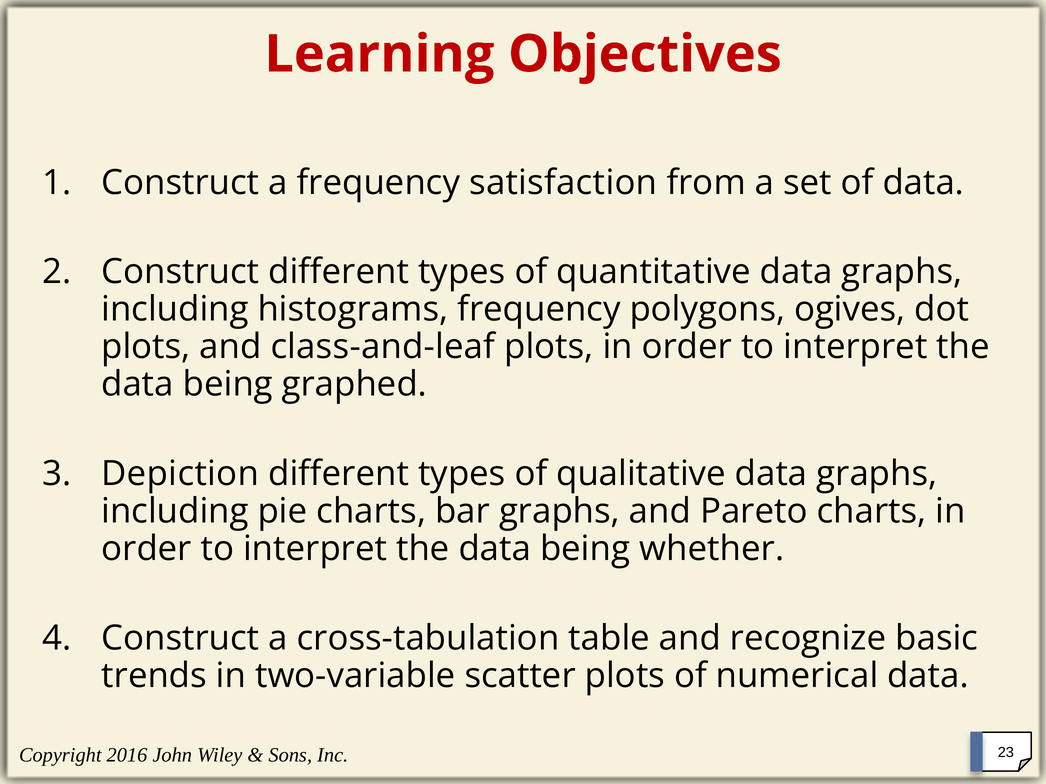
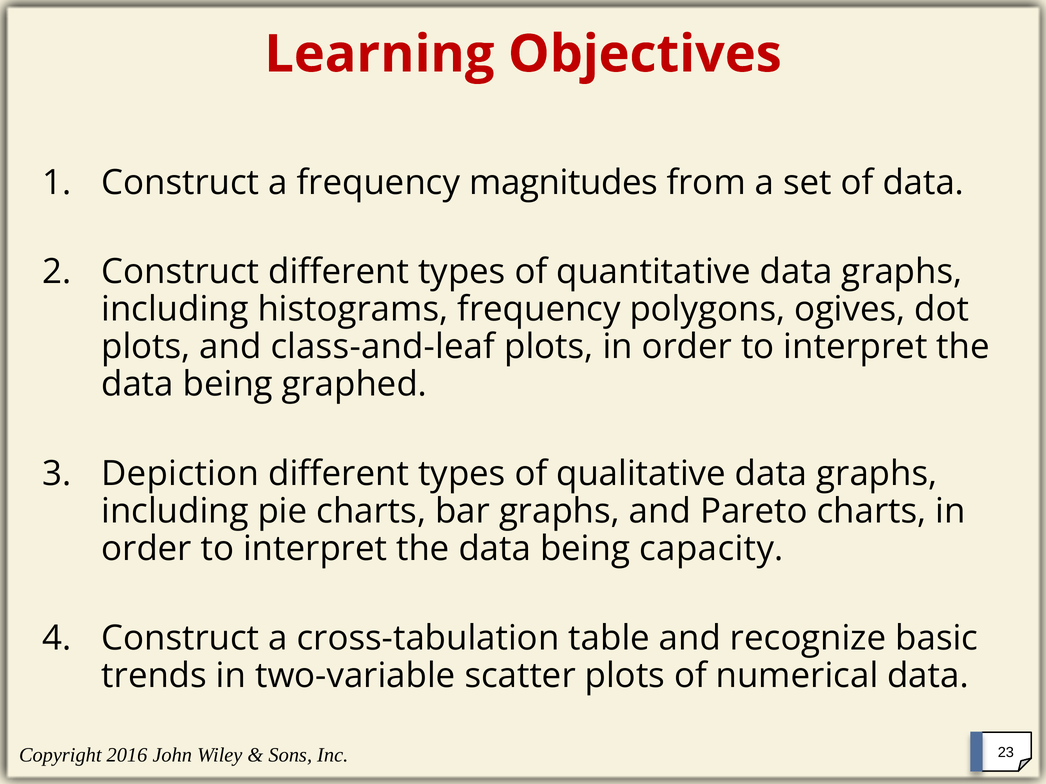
satisfaction: satisfaction -> magnitudes
whether: whether -> capacity
